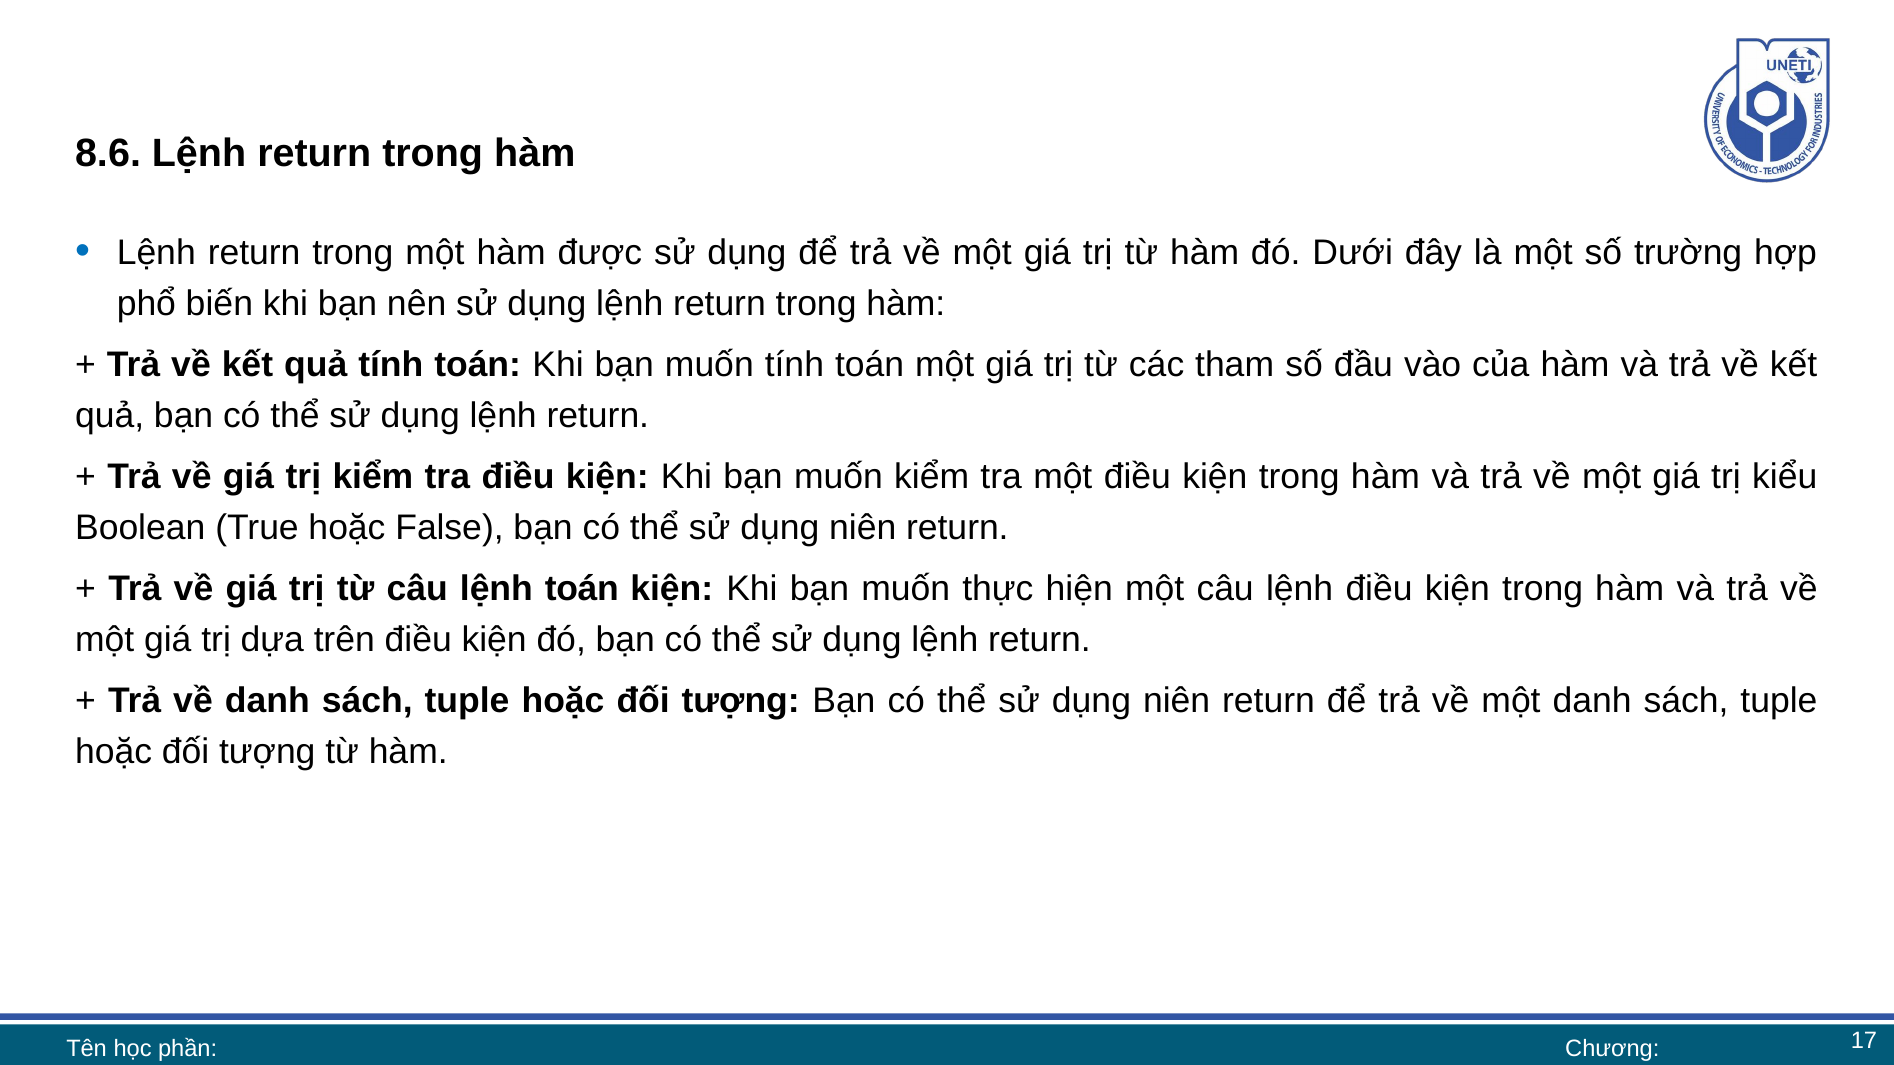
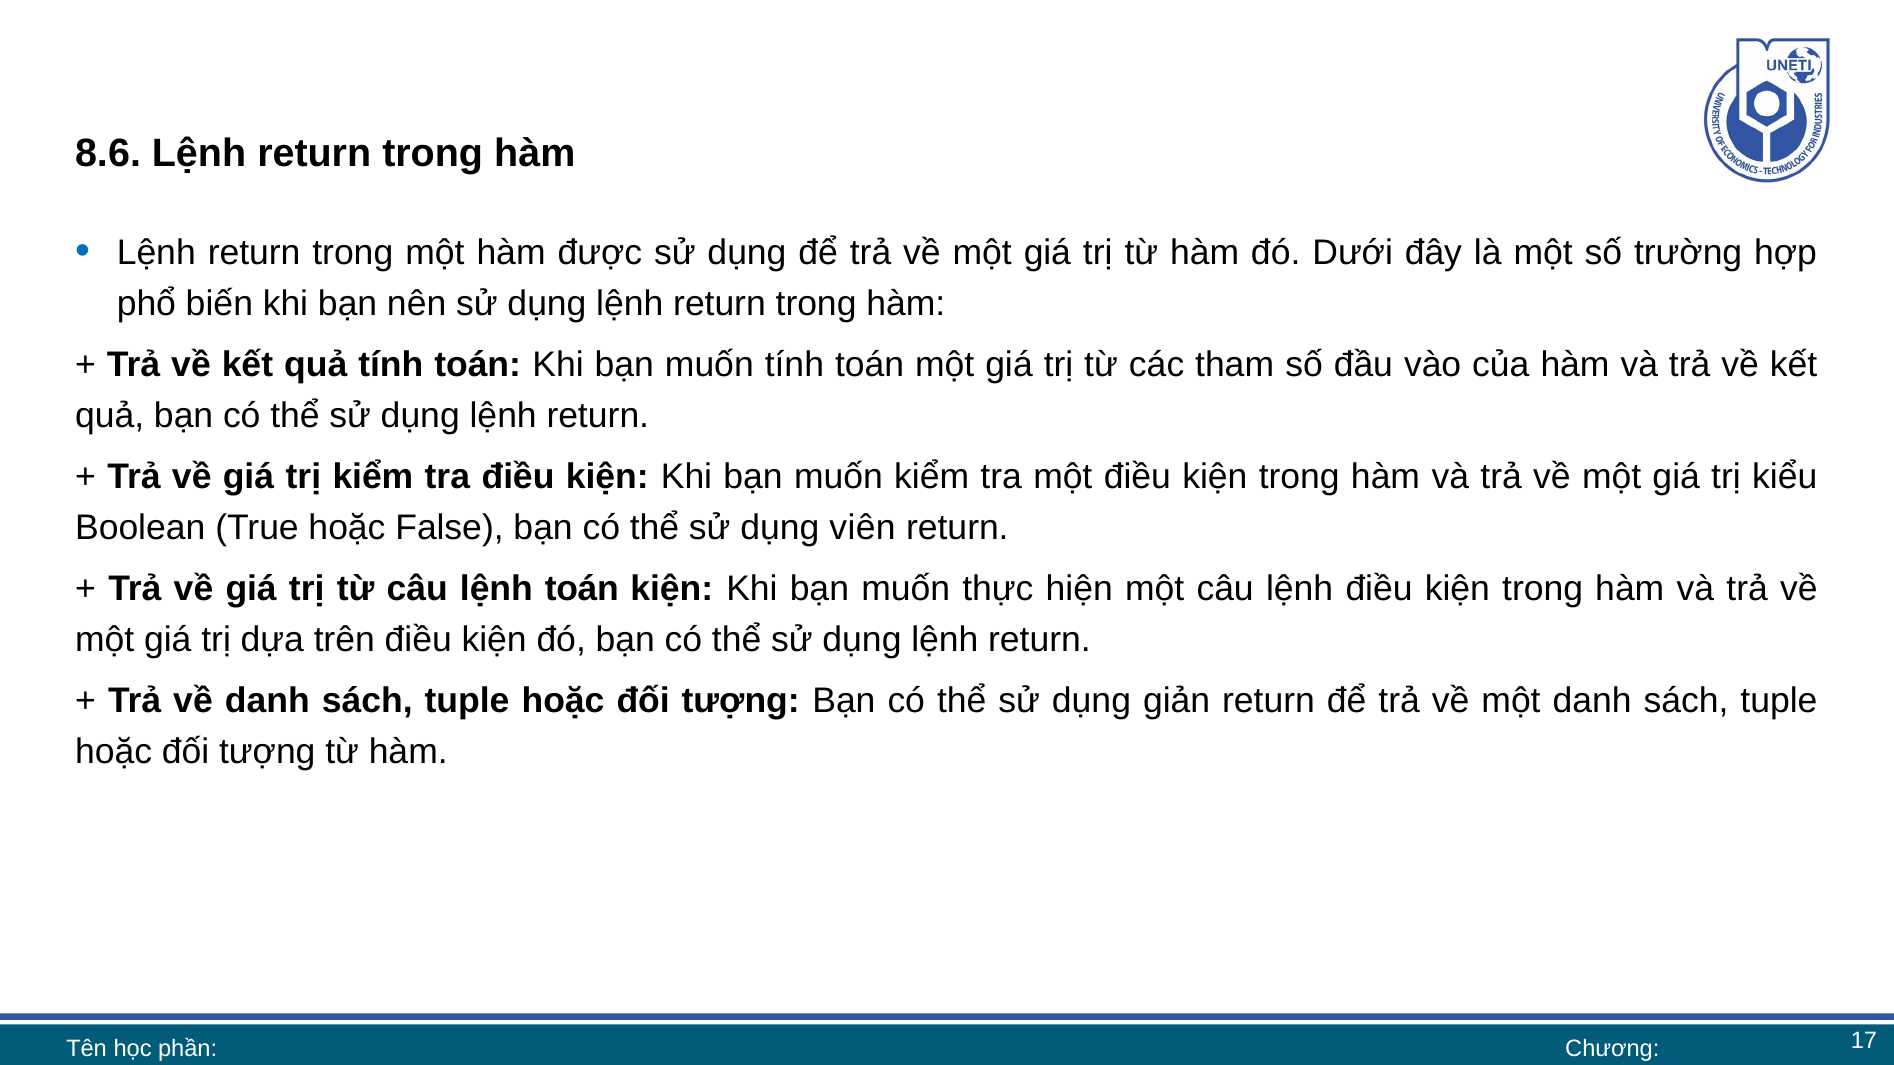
niên at (863, 528): niên -> viên
niên at (1177, 701): niên -> giản
